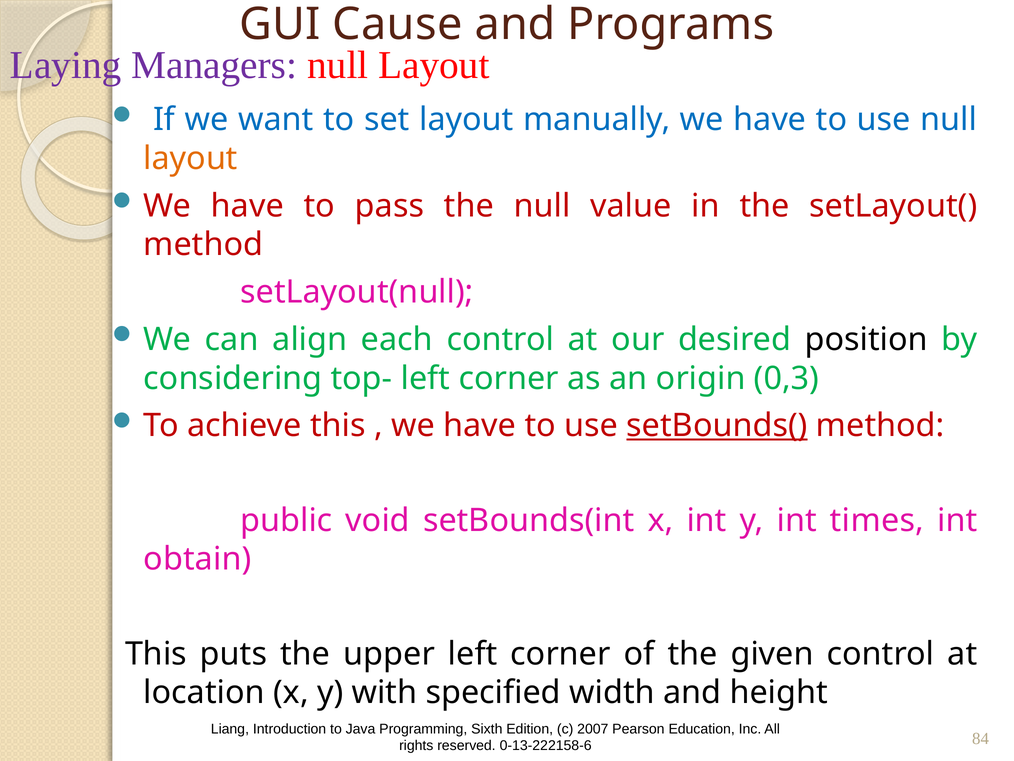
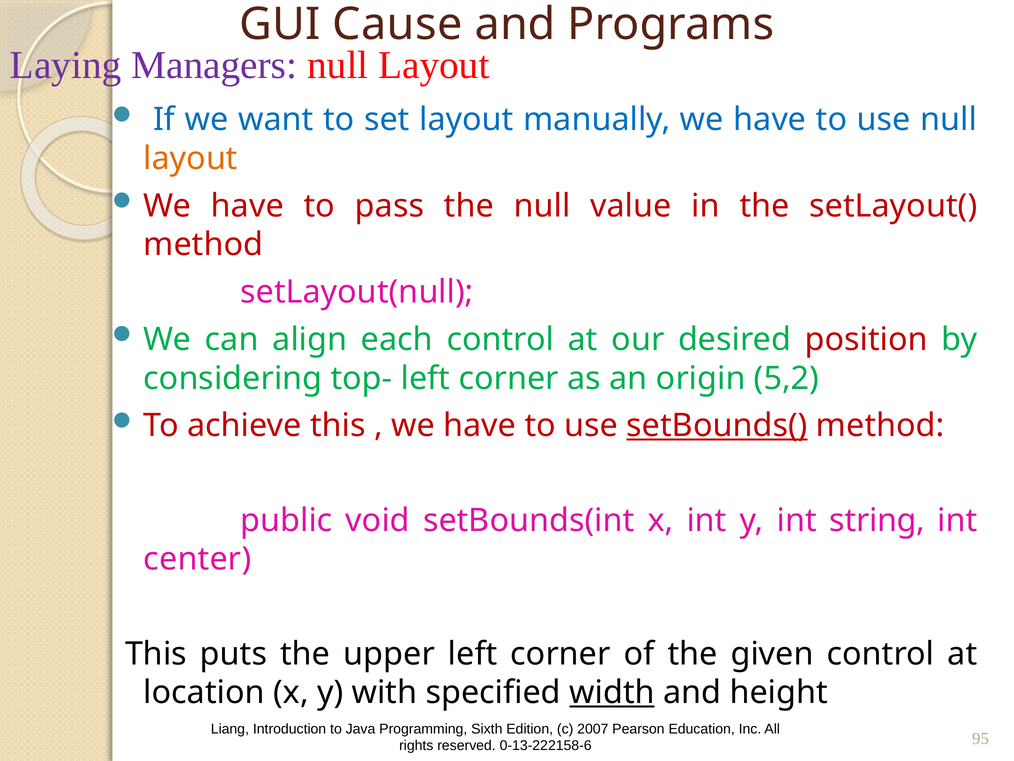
position colour: black -> red
0,3: 0,3 -> 5,2
times: times -> string
obtain: obtain -> center
width underline: none -> present
84: 84 -> 95
